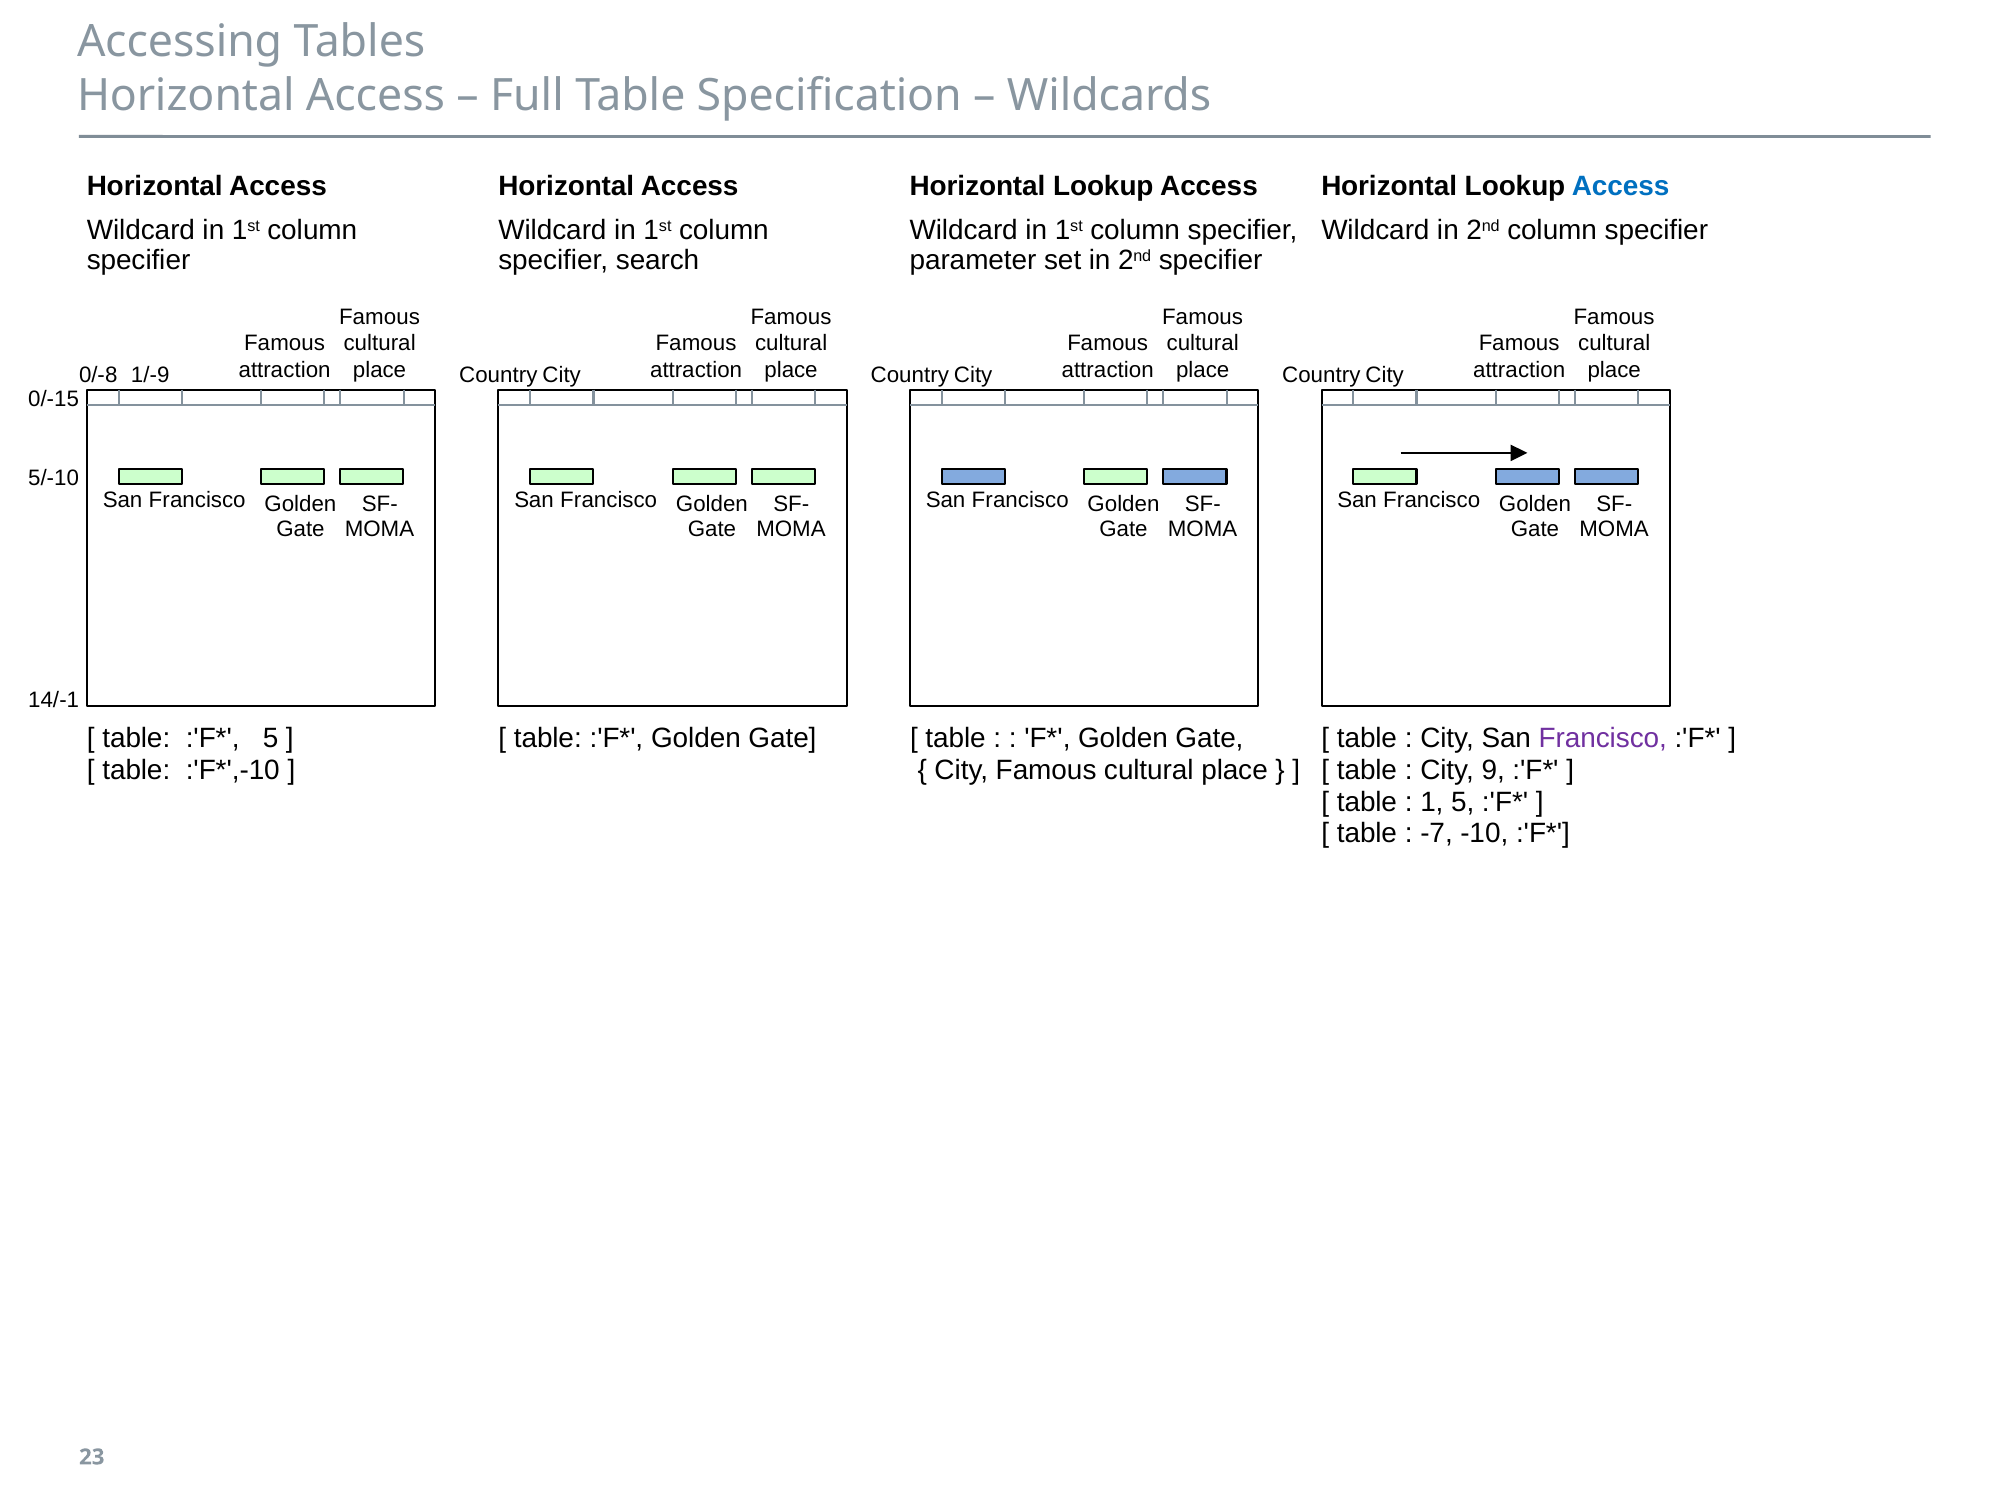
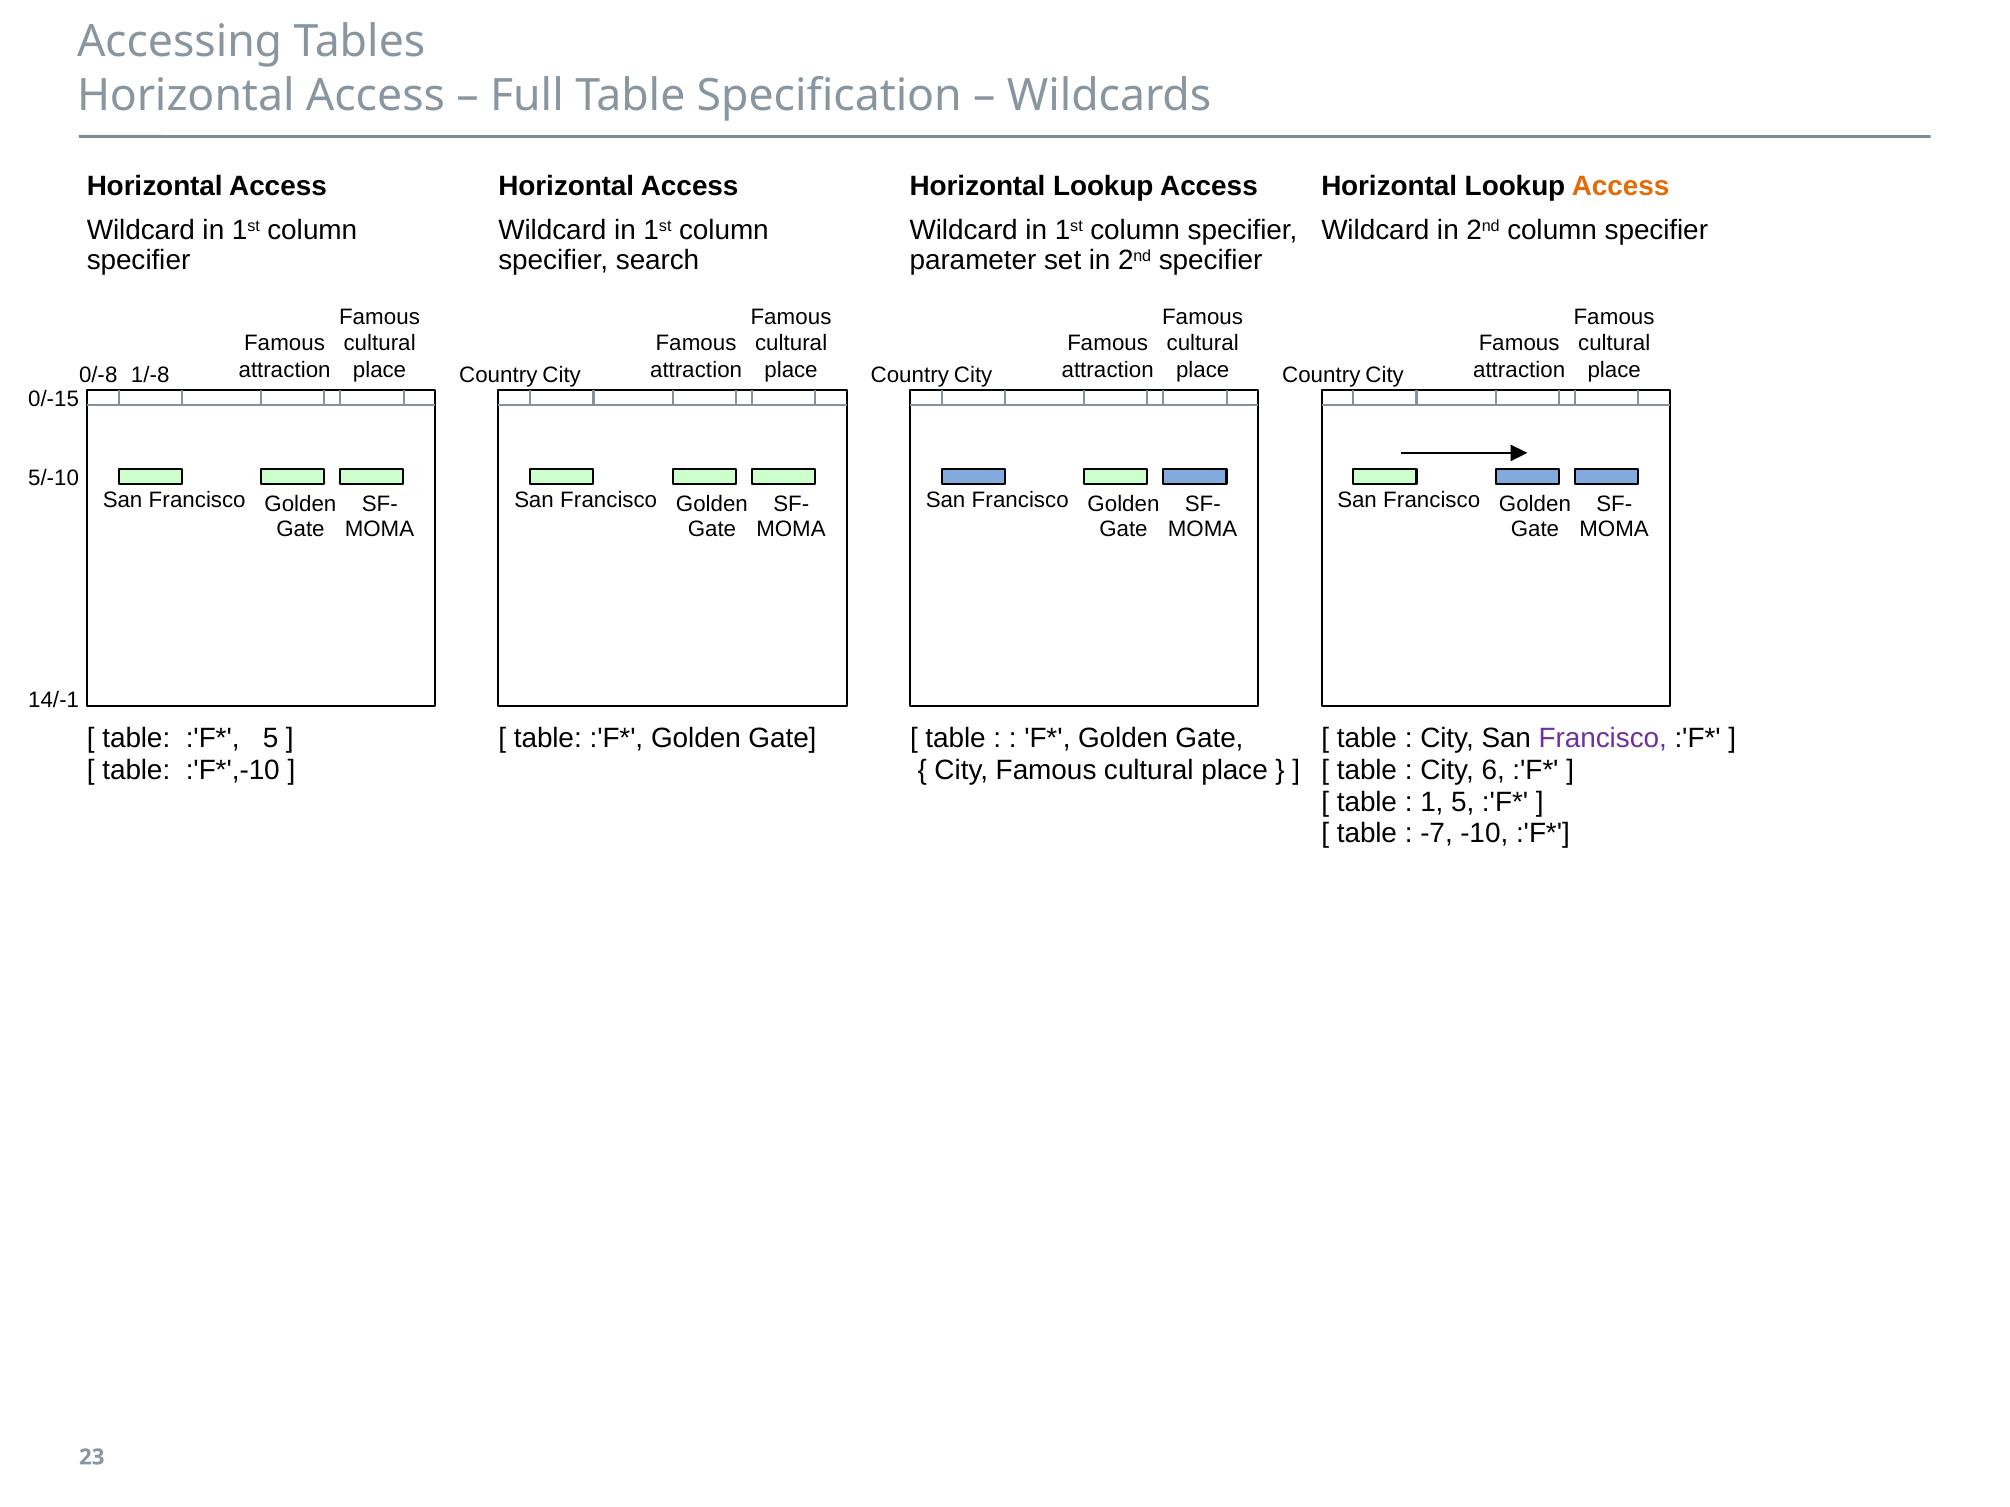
Access at (1621, 186) colour: blue -> orange
1/-9: 1/-9 -> 1/-8
9: 9 -> 6
